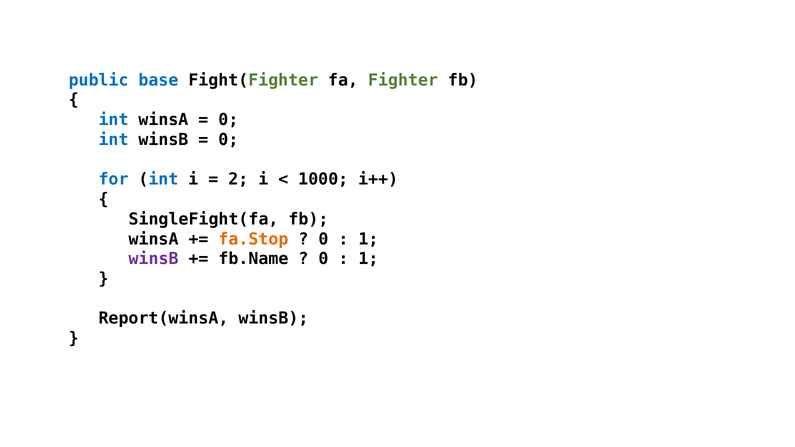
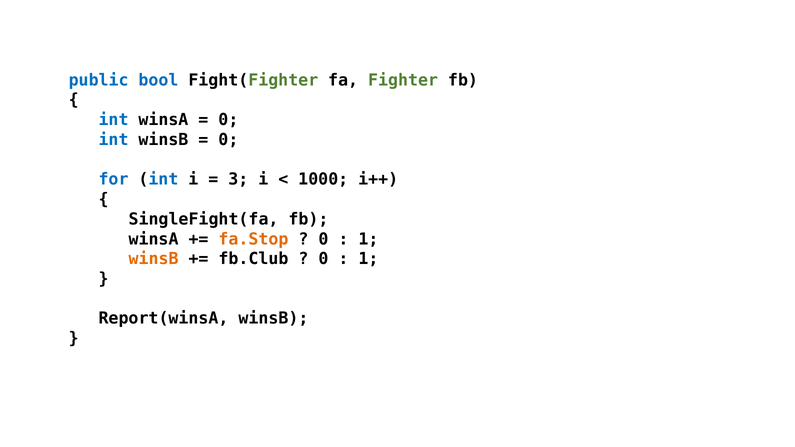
base: base -> bool
2: 2 -> 3
winsB at (154, 259) colour: purple -> orange
fb.Name: fb.Name -> fb.Club
